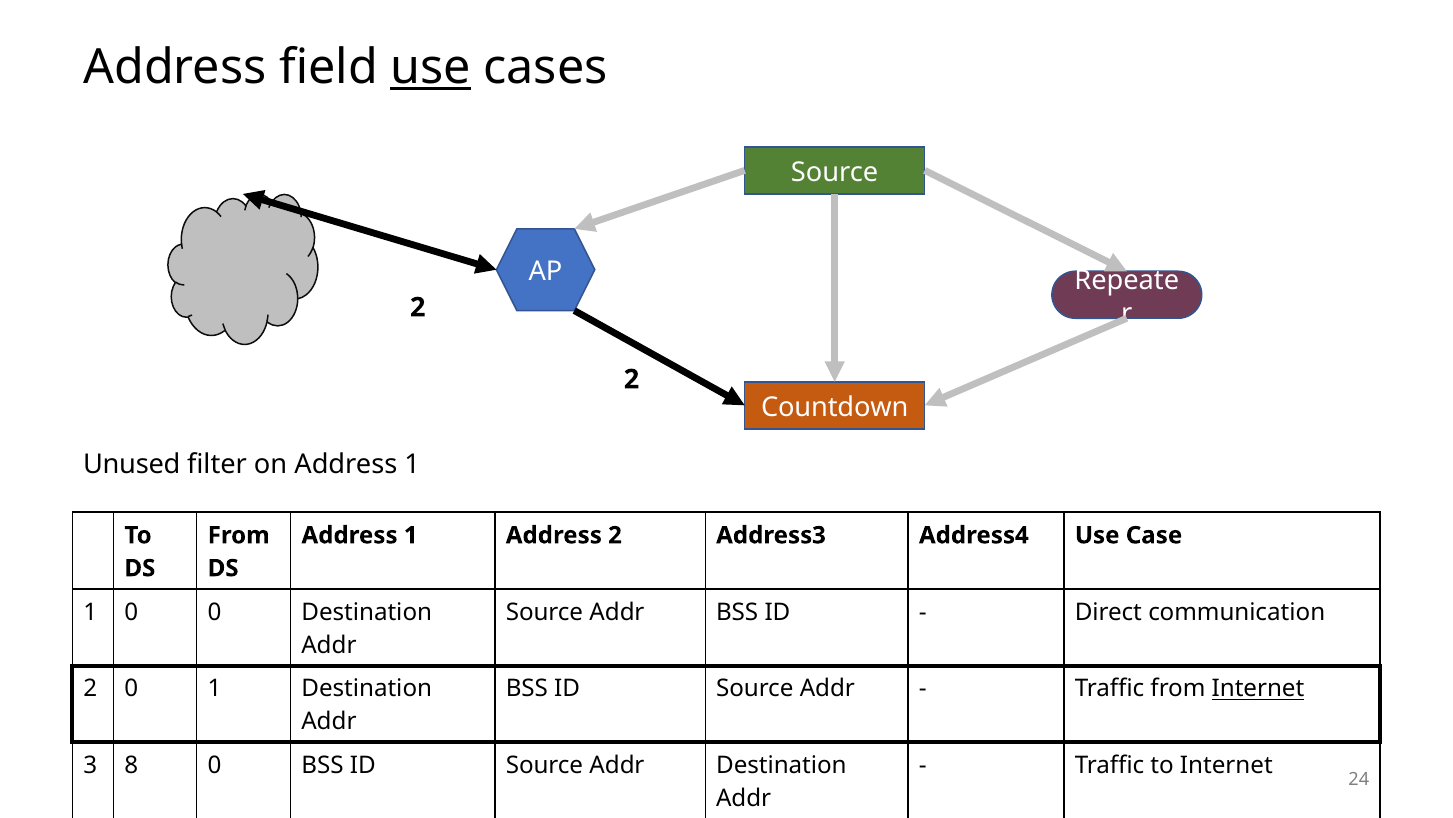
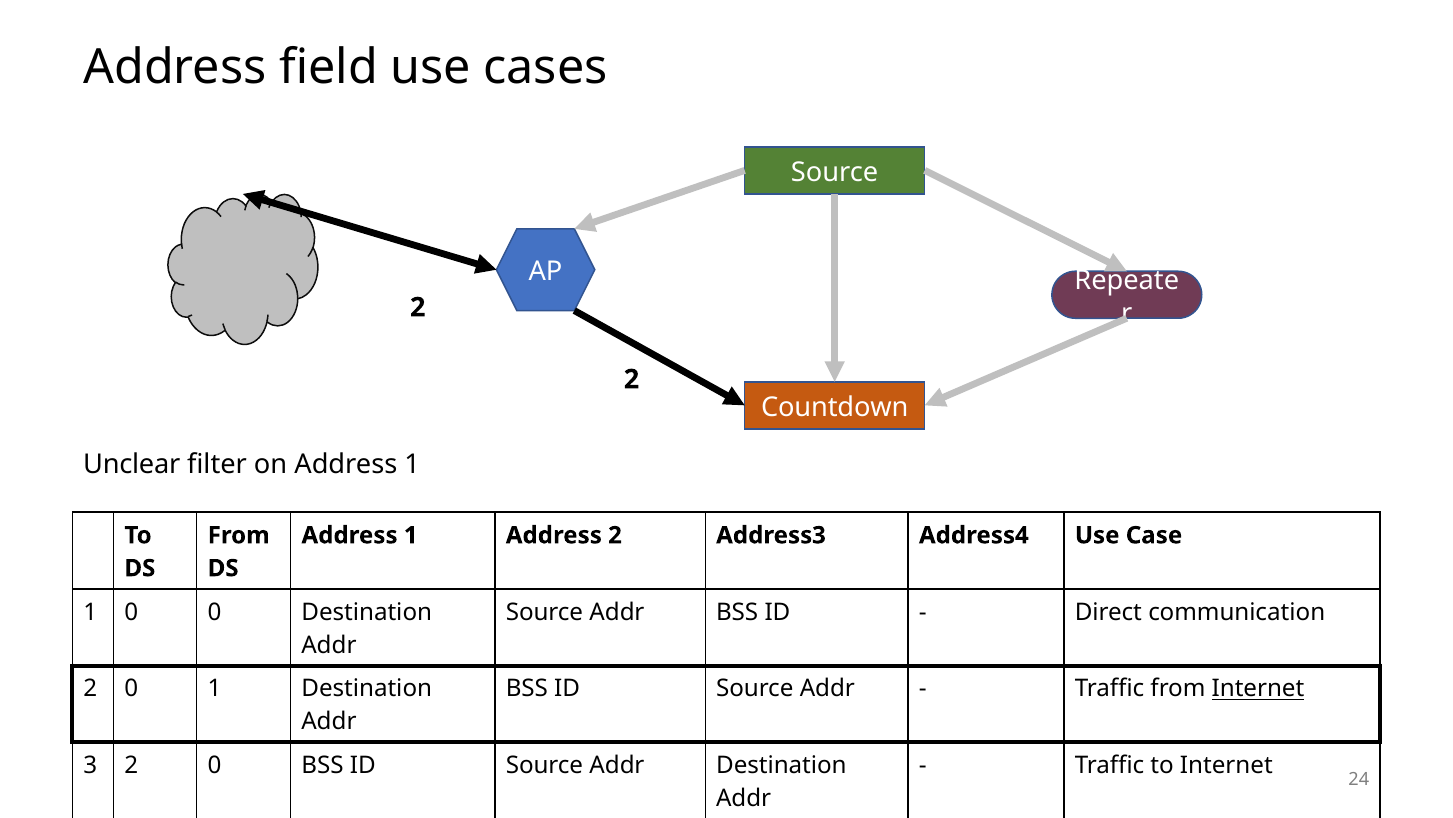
use at (431, 68) underline: present -> none
Unused: Unused -> Unclear
3 8: 8 -> 2
